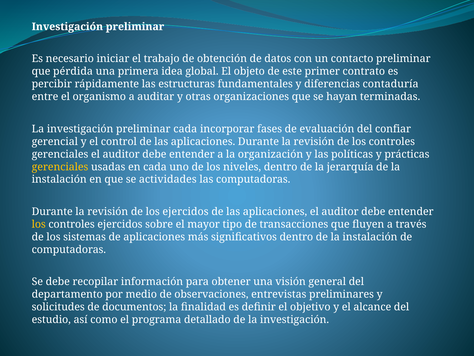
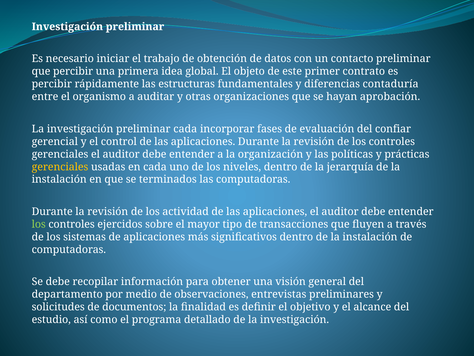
que pérdida: pérdida -> percibir
terminadas: terminadas -> aprobación
actividades: actividades -> terminados
los ejercidos: ejercidos -> actividad
los at (39, 224) colour: yellow -> light green
